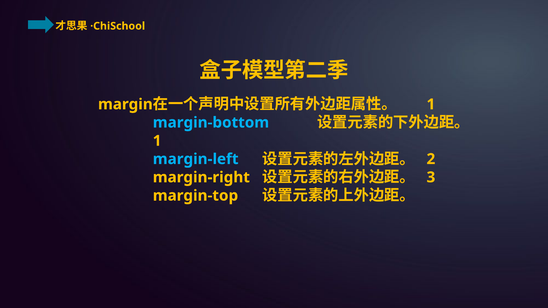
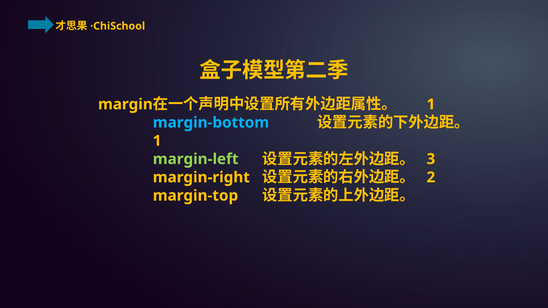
margin-left colour: light blue -> light green
2: 2 -> 3
3: 3 -> 2
